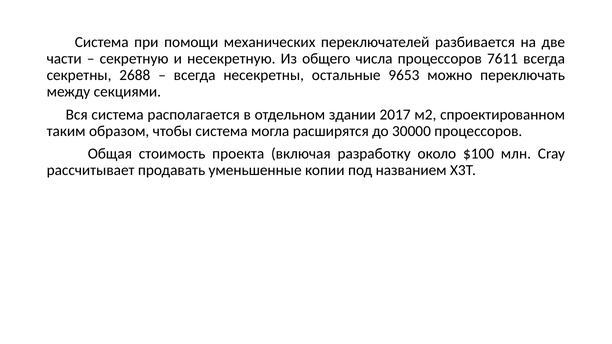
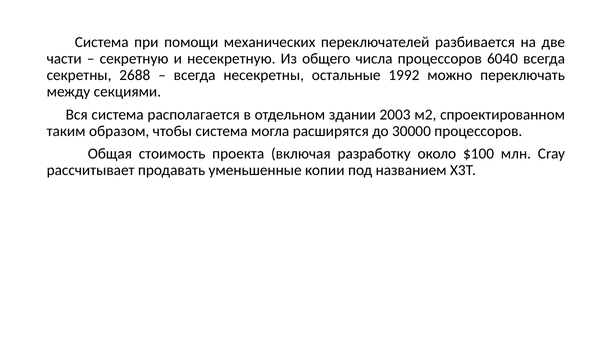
7611: 7611 -> 6040
9653: 9653 -> 1992
2017: 2017 -> 2003
